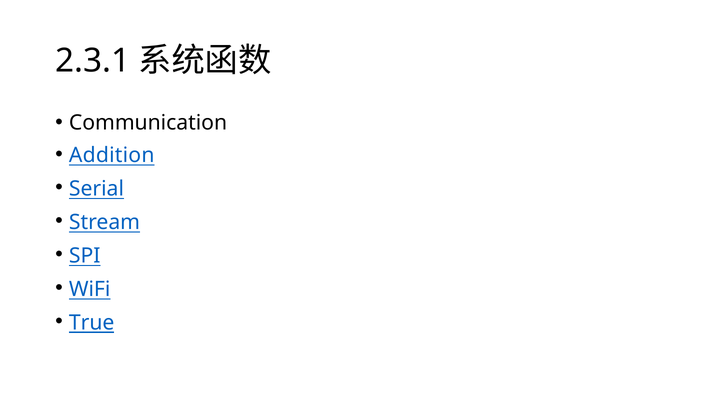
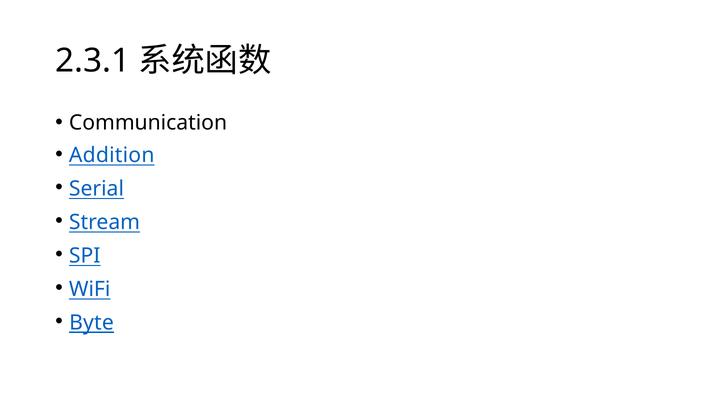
True: True -> Byte
